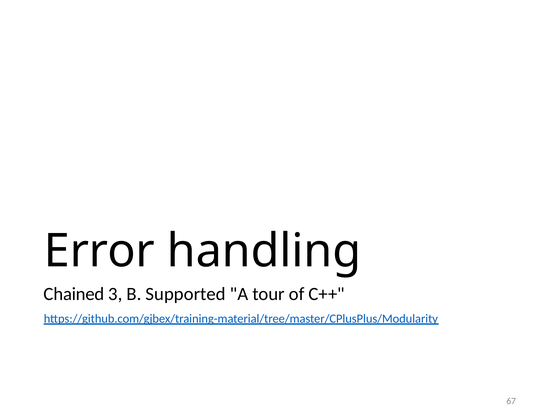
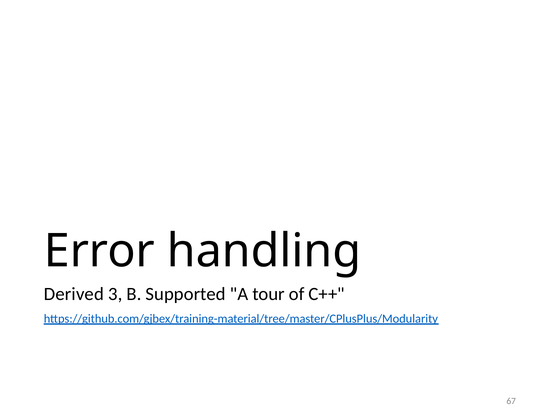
Chained: Chained -> Derived
